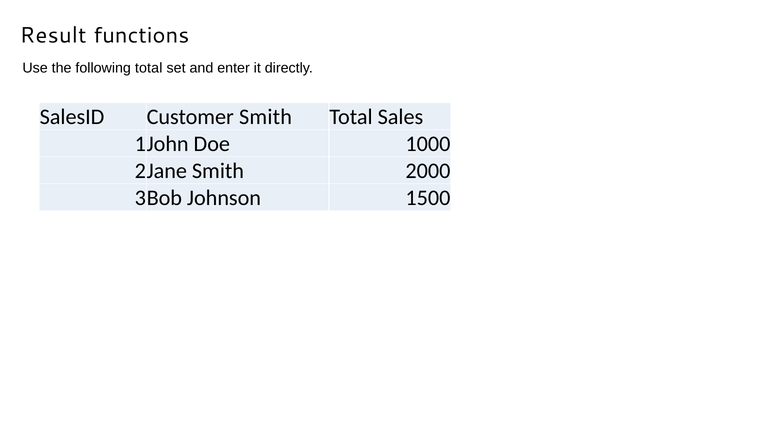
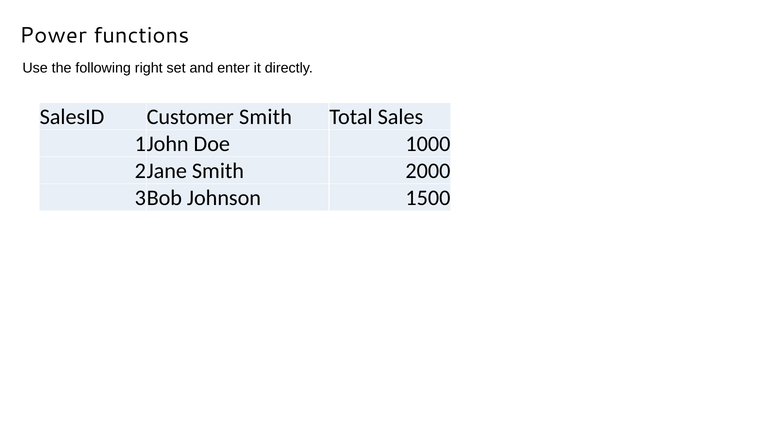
Result: Result -> Power
following total: total -> right
